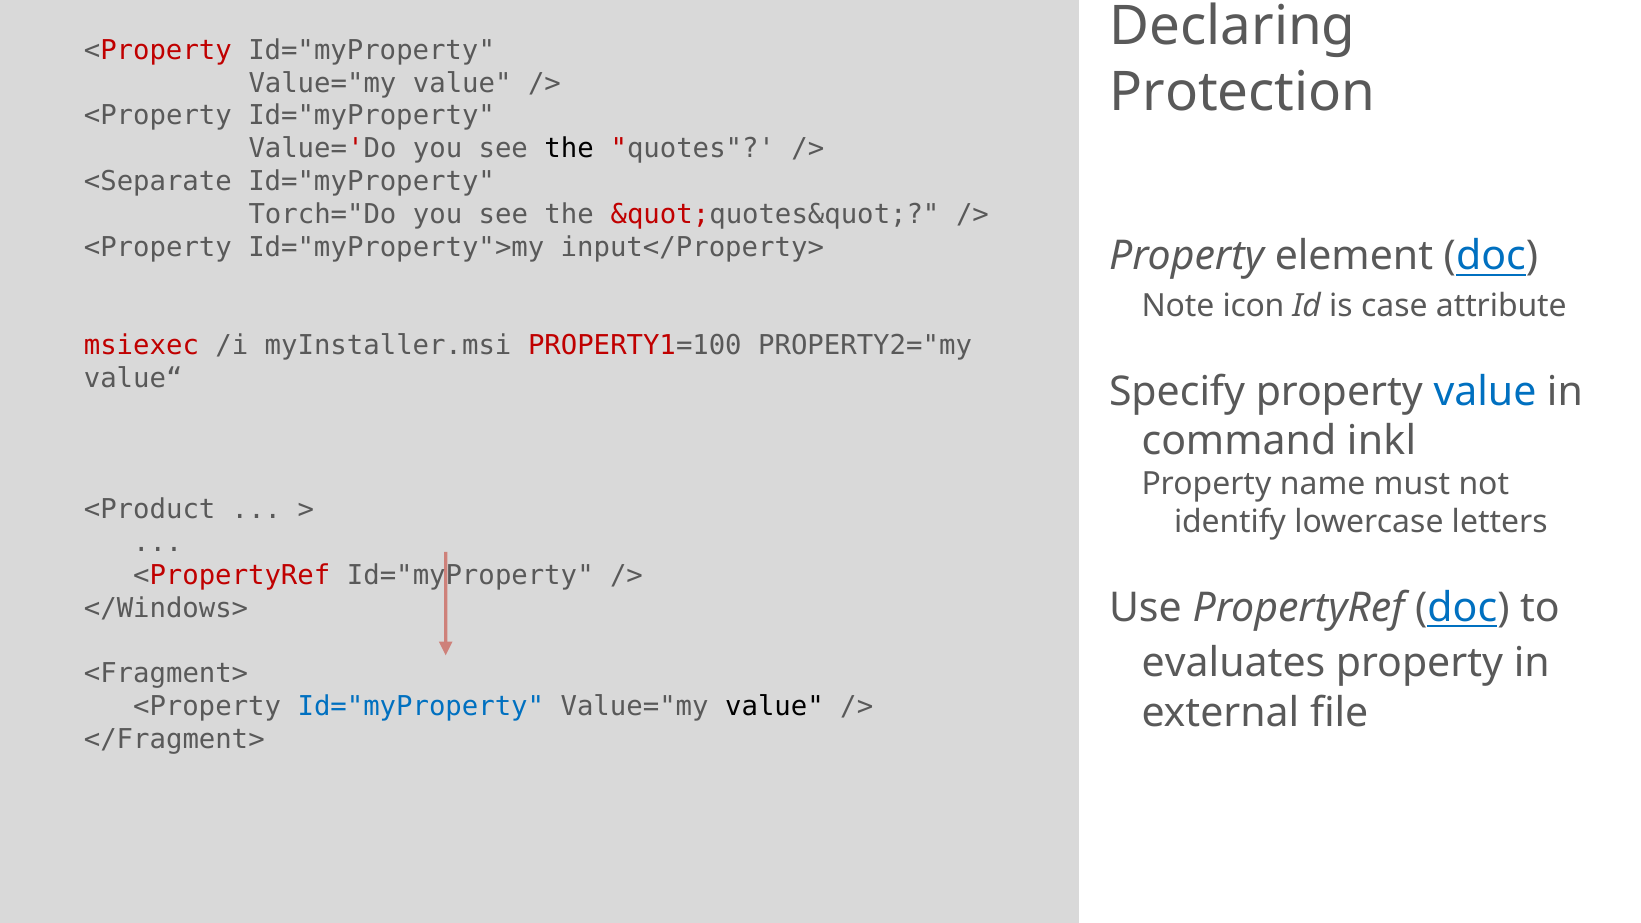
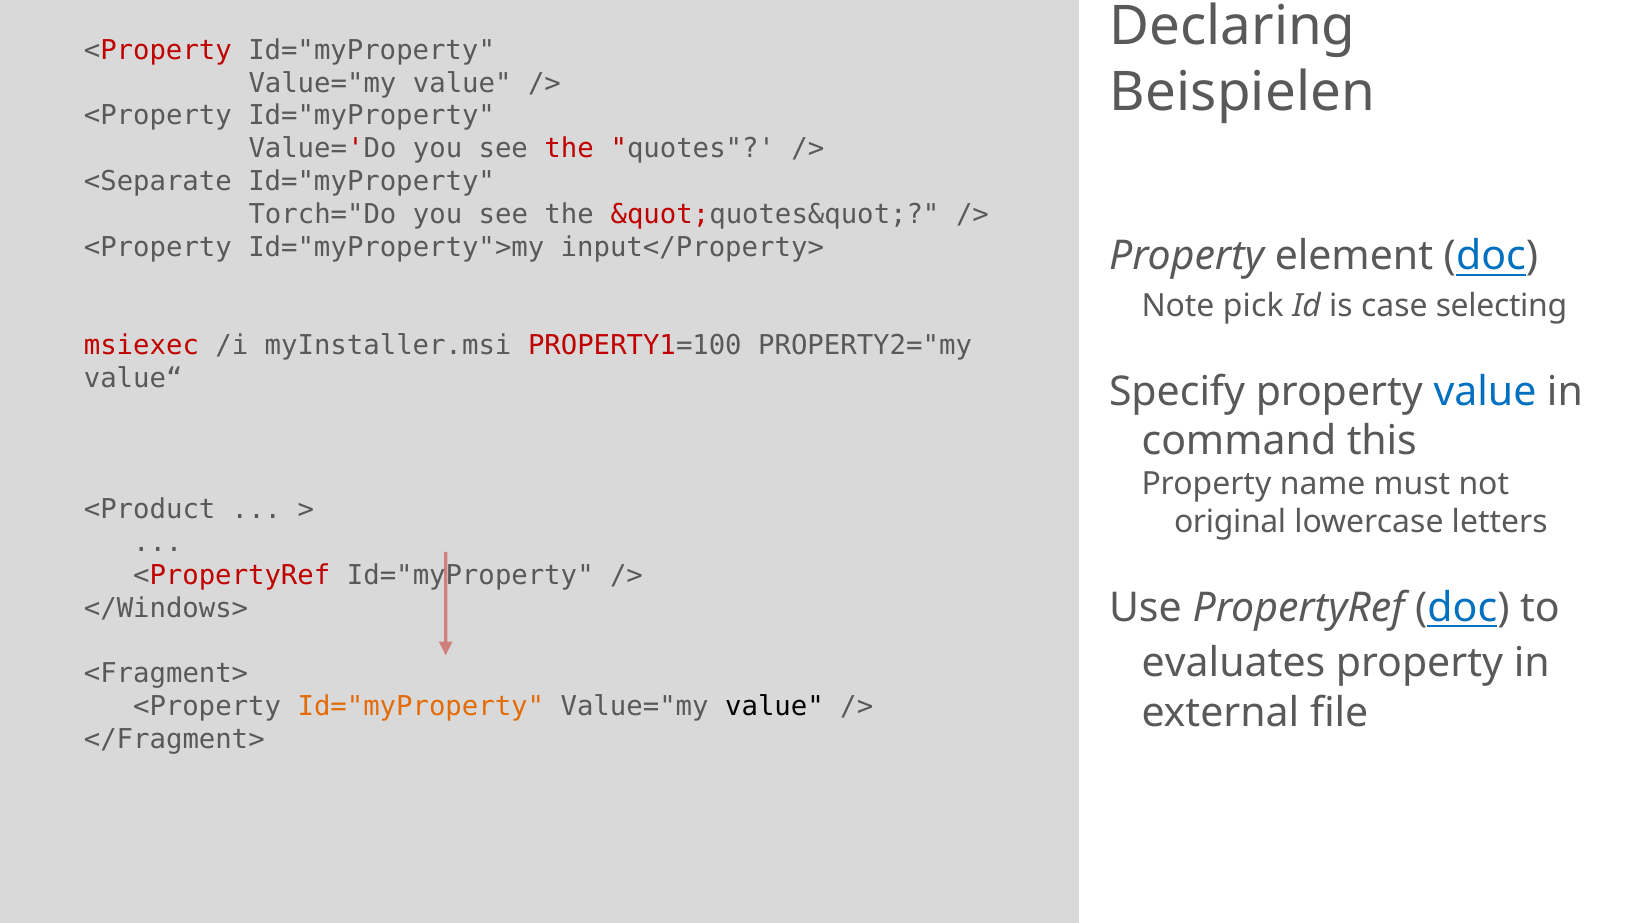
Protection: Protection -> Beispielen
the at (569, 149) colour: black -> red
icon: icon -> pick
attribute: attribute -> selecting
inkl: inkl -> this
identify: identify -> original
Id="myProperty at (421, 707) colour: blue -> orange
